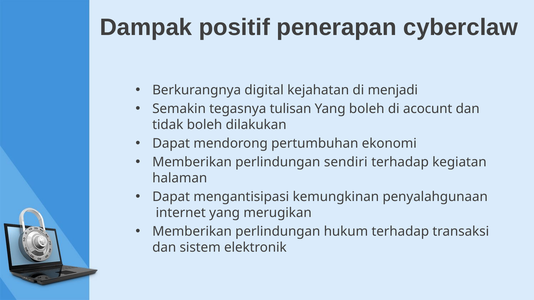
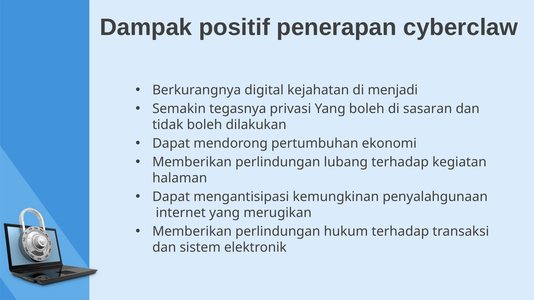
tulisan: tulisan -> privasi
acocunt: acocunt -> sasaran
sendiri: sendiri -> lubang
